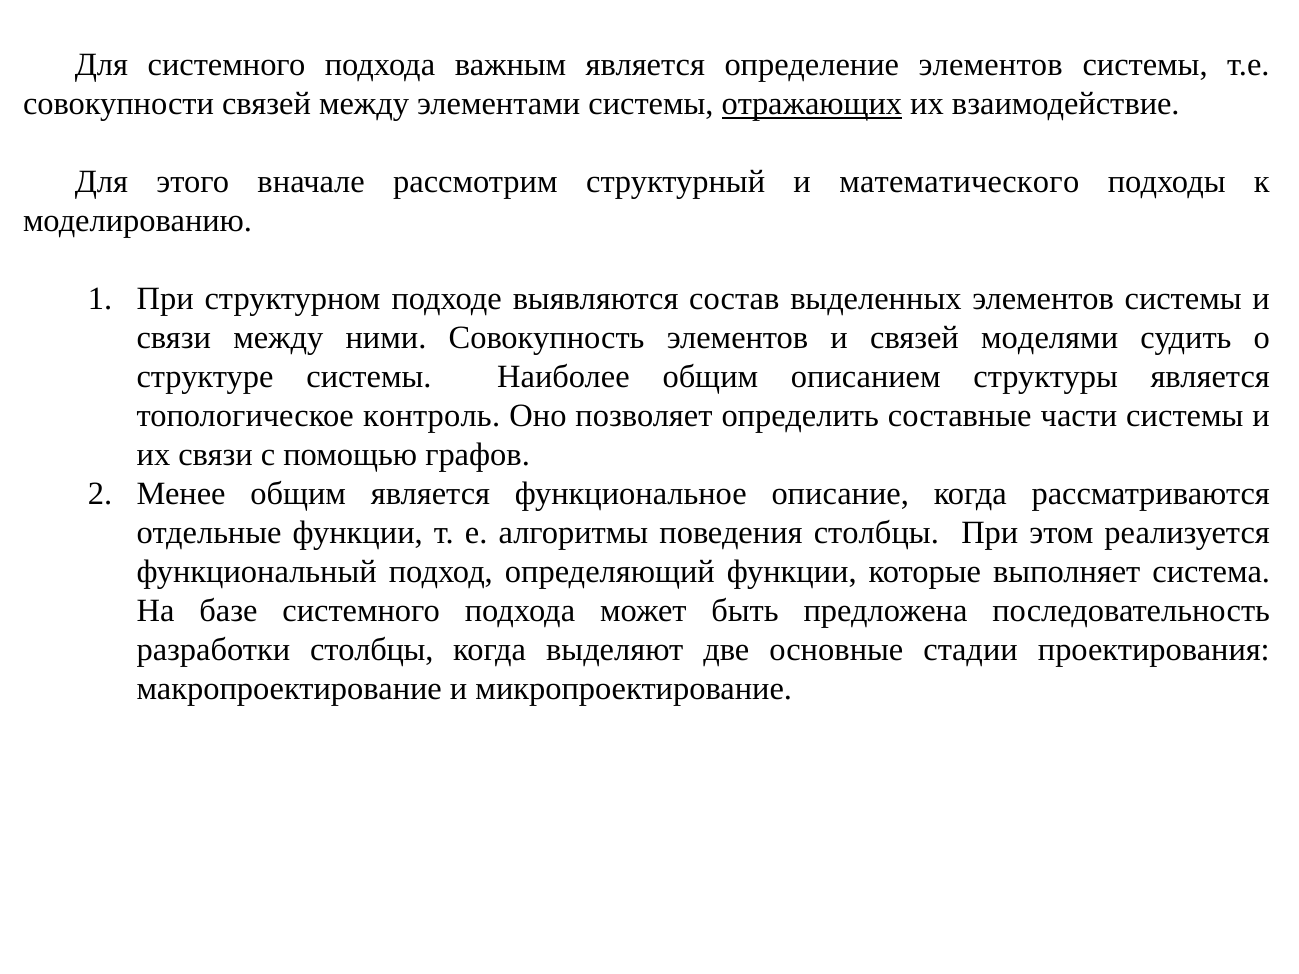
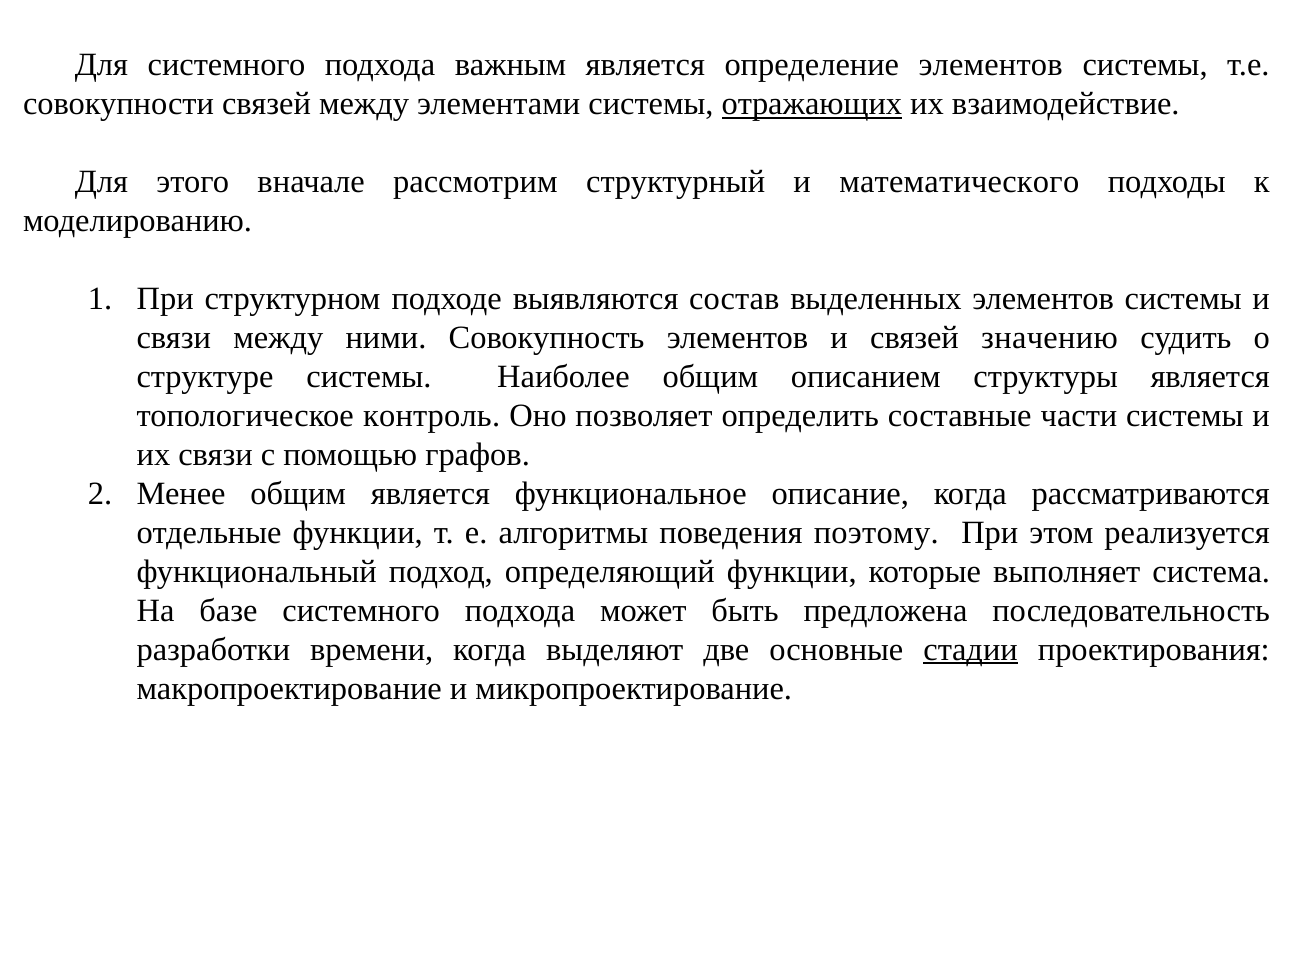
моделями: моделями -> значению
поведения столбцы: столбцы -> поэтому
разработки столбцы: столбцы -> времени
стадии underline: none -> present
